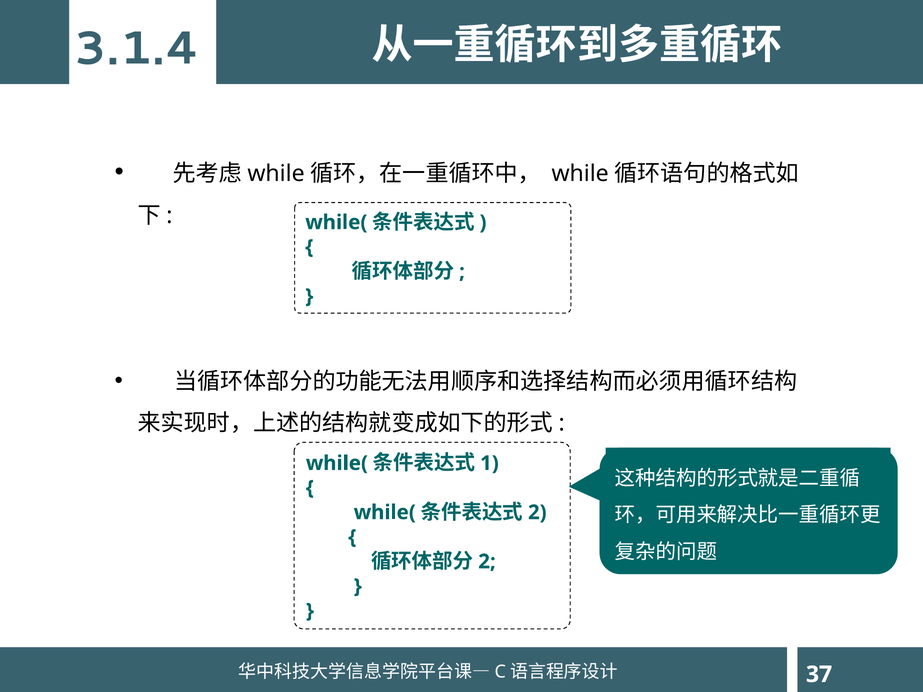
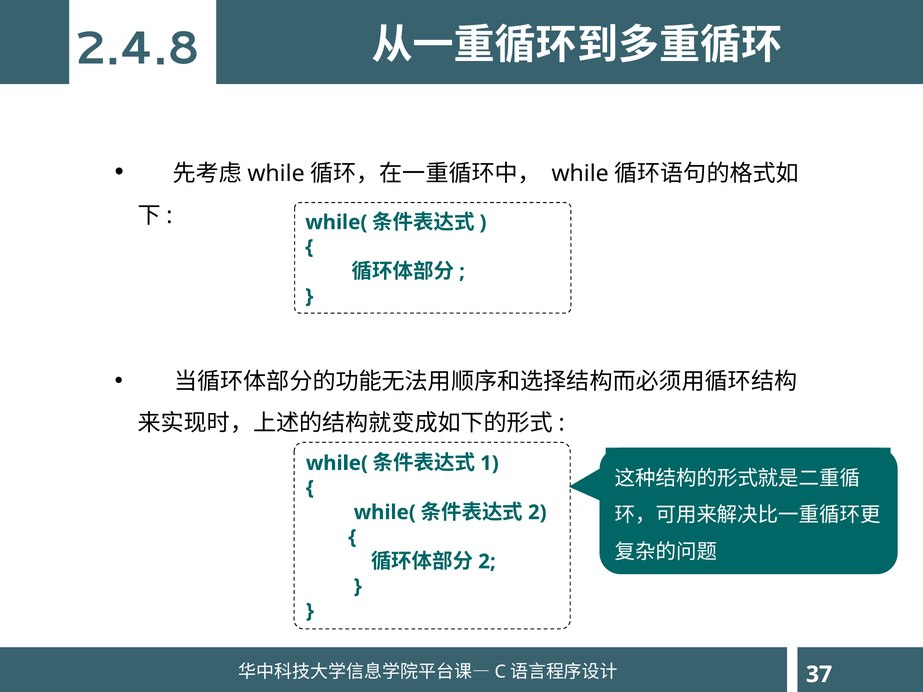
3.1.4: 3.1.4 -> 2.4.8
